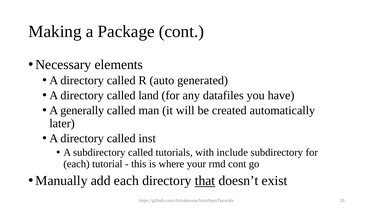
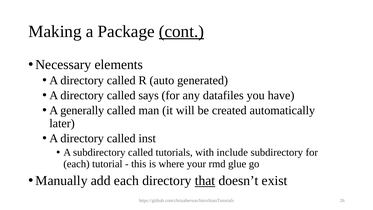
cont at (181, 31) underline: none -> present
land: land -> says
rmd cont: cont -> glue
